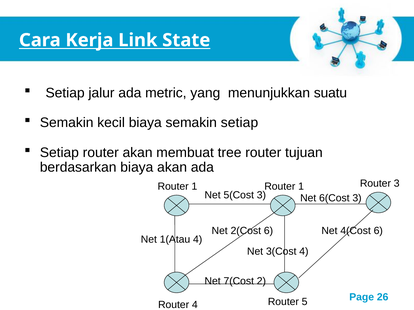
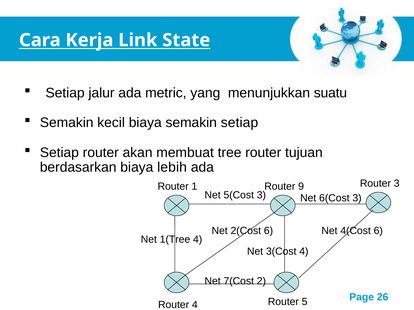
biaya akan: akan -> lebih
1 Router 1: 1 -> 9
1(Atau: 1(Atau -> 1(Tree
